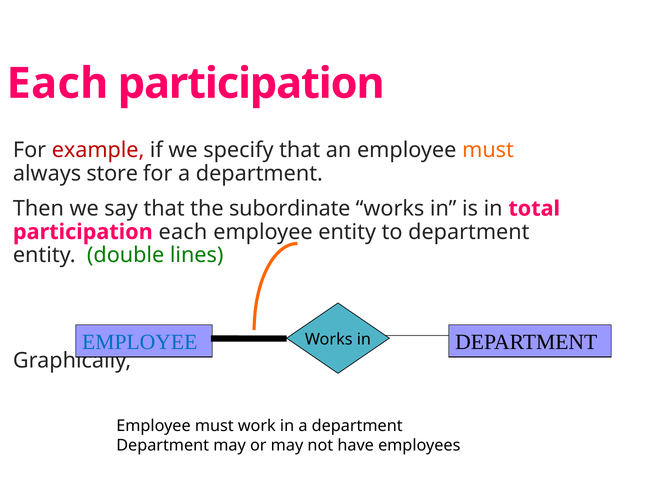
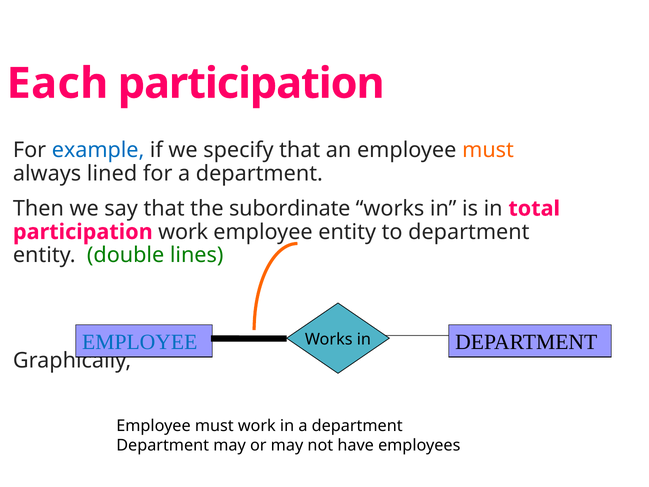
example colour: red -> blue
store: store -> lined
participation each: each -> work
